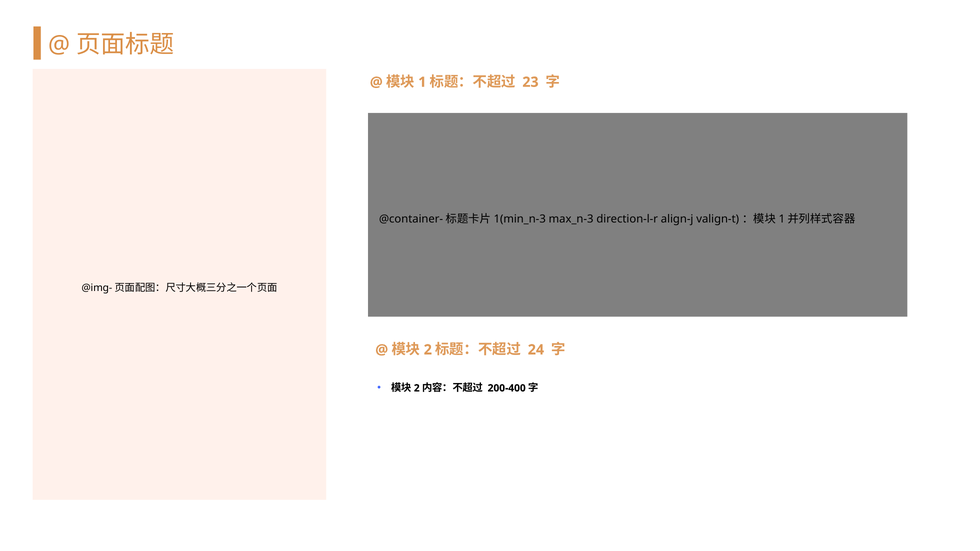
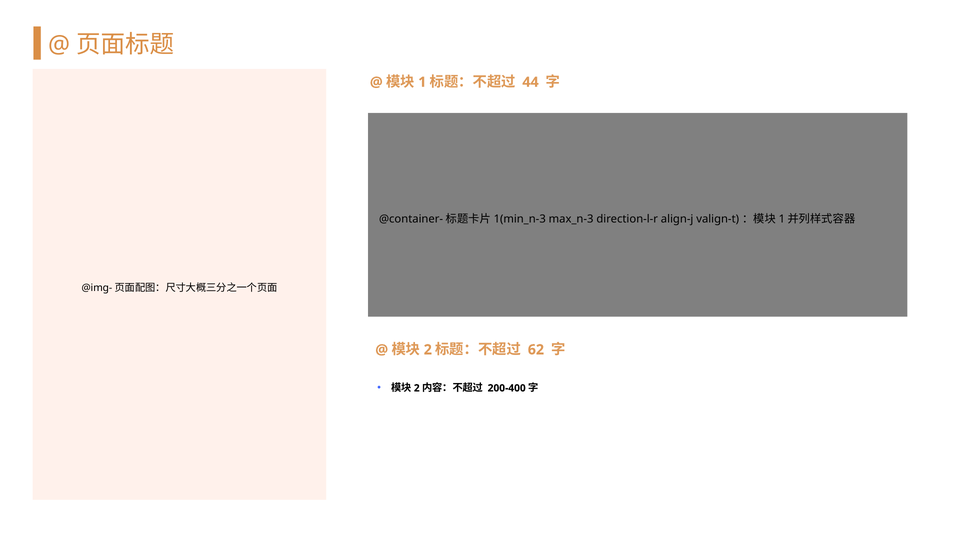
23: 23 -> 44
24: 24 -> 62
